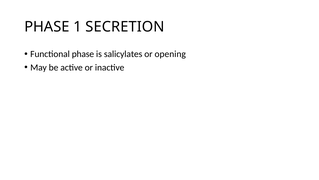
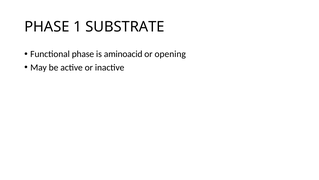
SECRETION: SECRETION -> SUBSTRATE
salicylates: salicylates -> aminoacid
